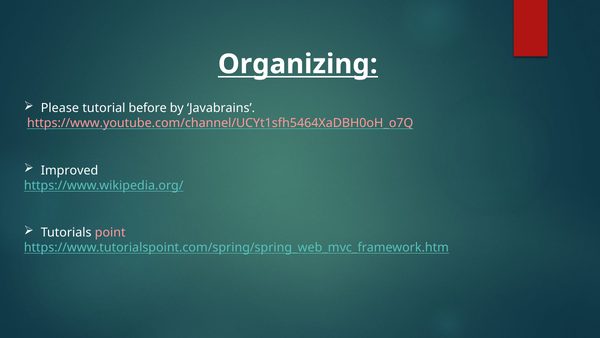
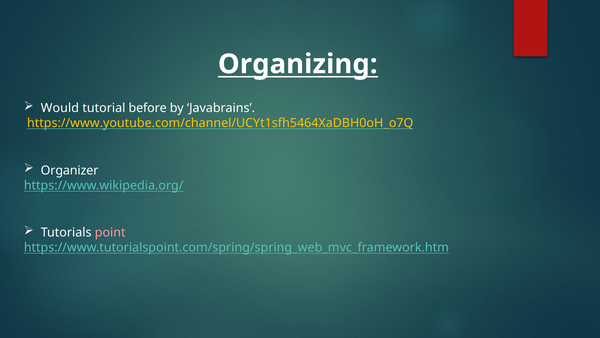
Please: Please -> Would
https://www.youtube.com/channel/UCYt1sfh5464XaDBH0oH_o7Q colour: pink -> yellow
Improved: Improved -> Organizer
